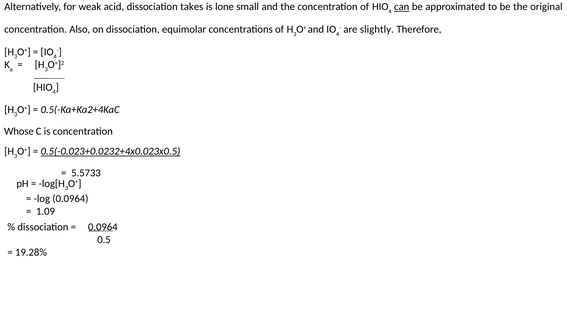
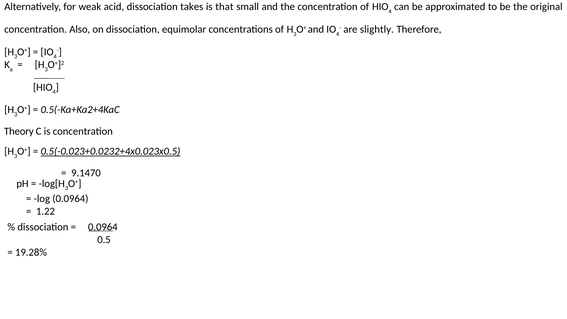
lone: lone -> that
can underline: present -> none
Whose: Whose -> Theory
5.5733: 5.5733 -> 9.1470
1.09: 1.09 -> 1.22
